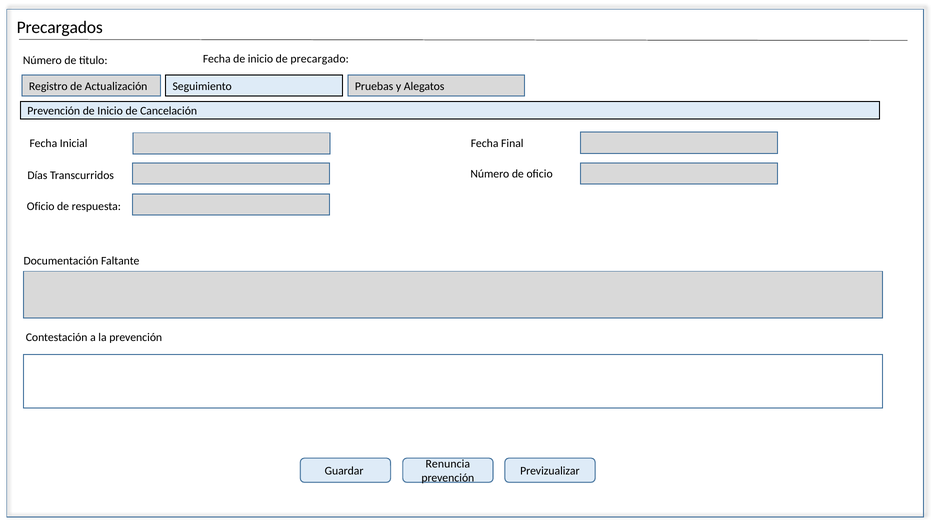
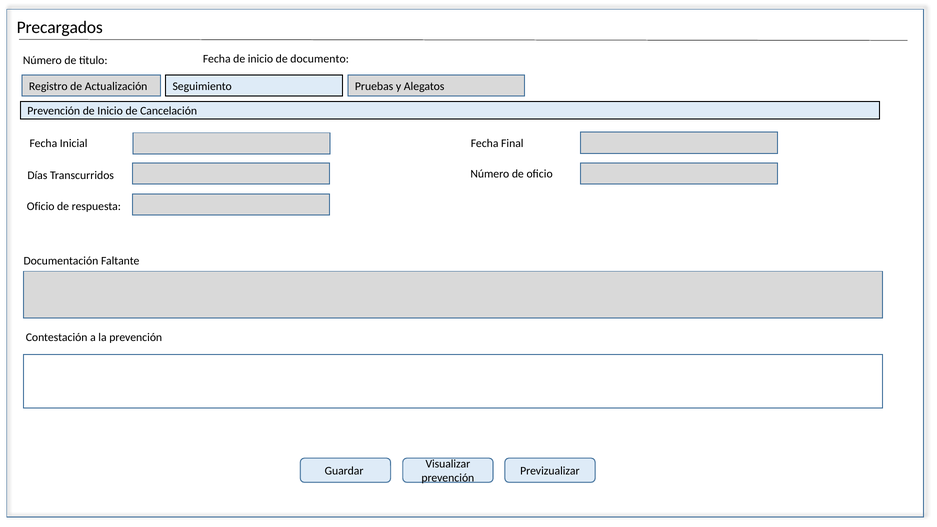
precargado: precargado -> documento
Renuncia: Renuncia -> Visualizar
